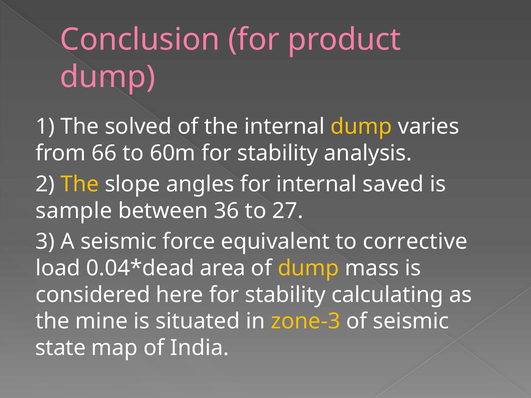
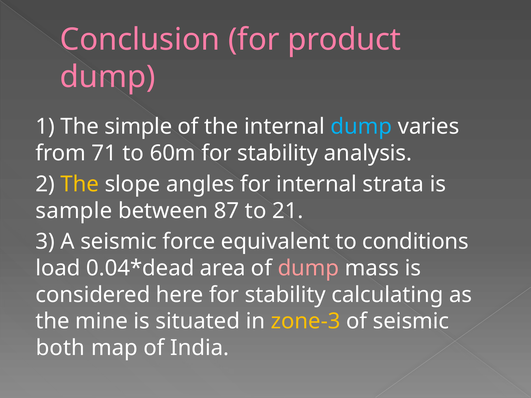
solved: solved -> simple
dump at (361, 127) colour: yellow -> light blue
66: 66 -> 71
saved: saved -> strata
36: 36 -> 87
27: 27 -> 21
corrective: corrective -> conditions
dump at (308, 268) colour: yellow -> pink
state: state -> both
